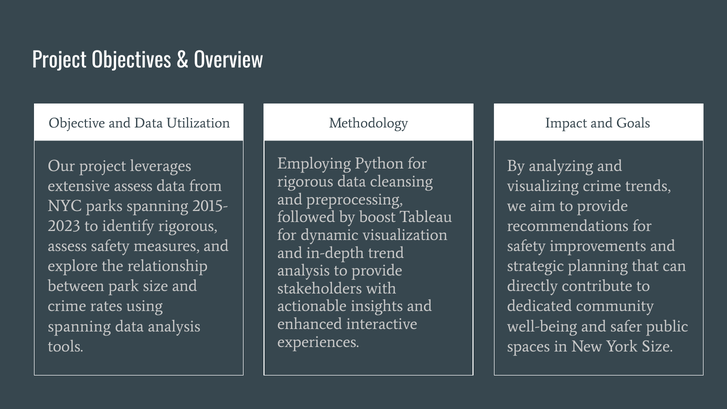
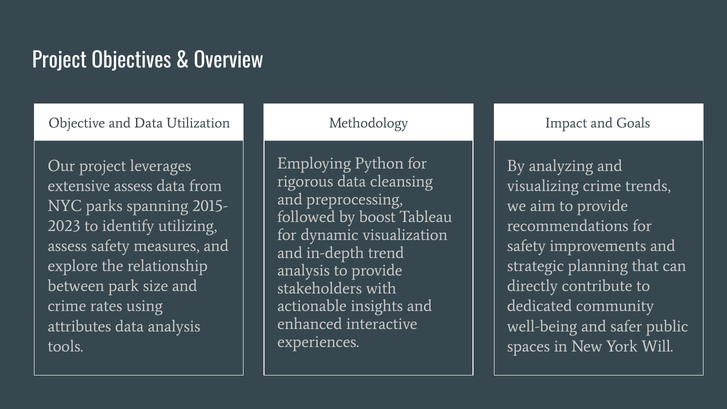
identify rigorous: rigorous -> utilizing
spanning at (79, 326): spanning -> attributes
York Size: Size -> Will
